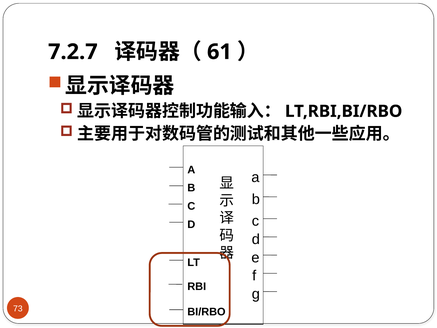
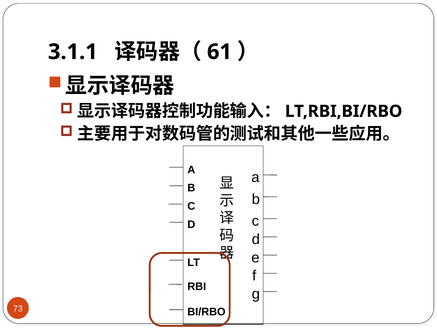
7.2.7: 7.2.7 -> 3.1.1
